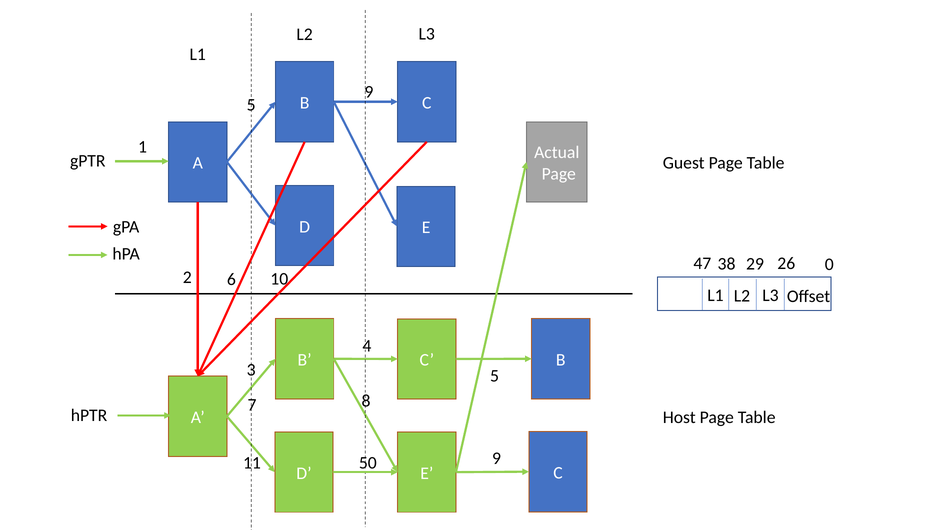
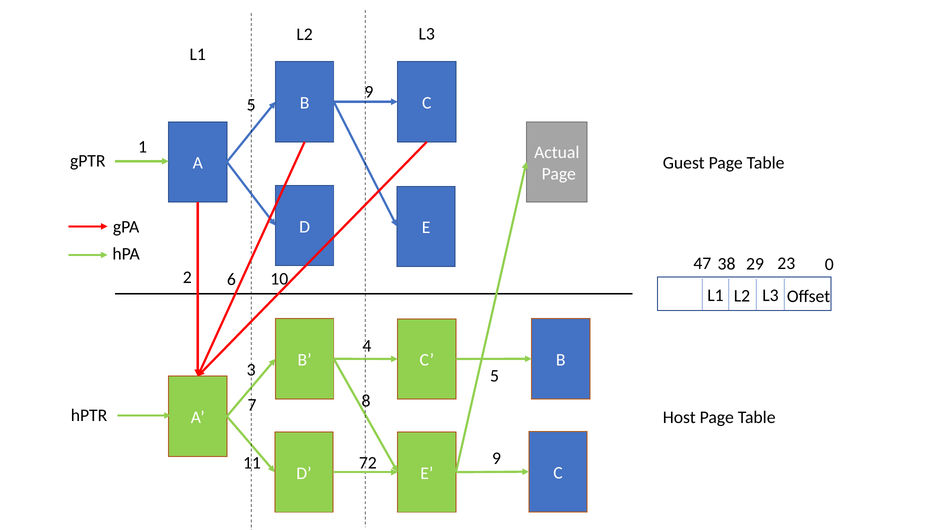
26: 26 -> 23
50: 50 -> 72
